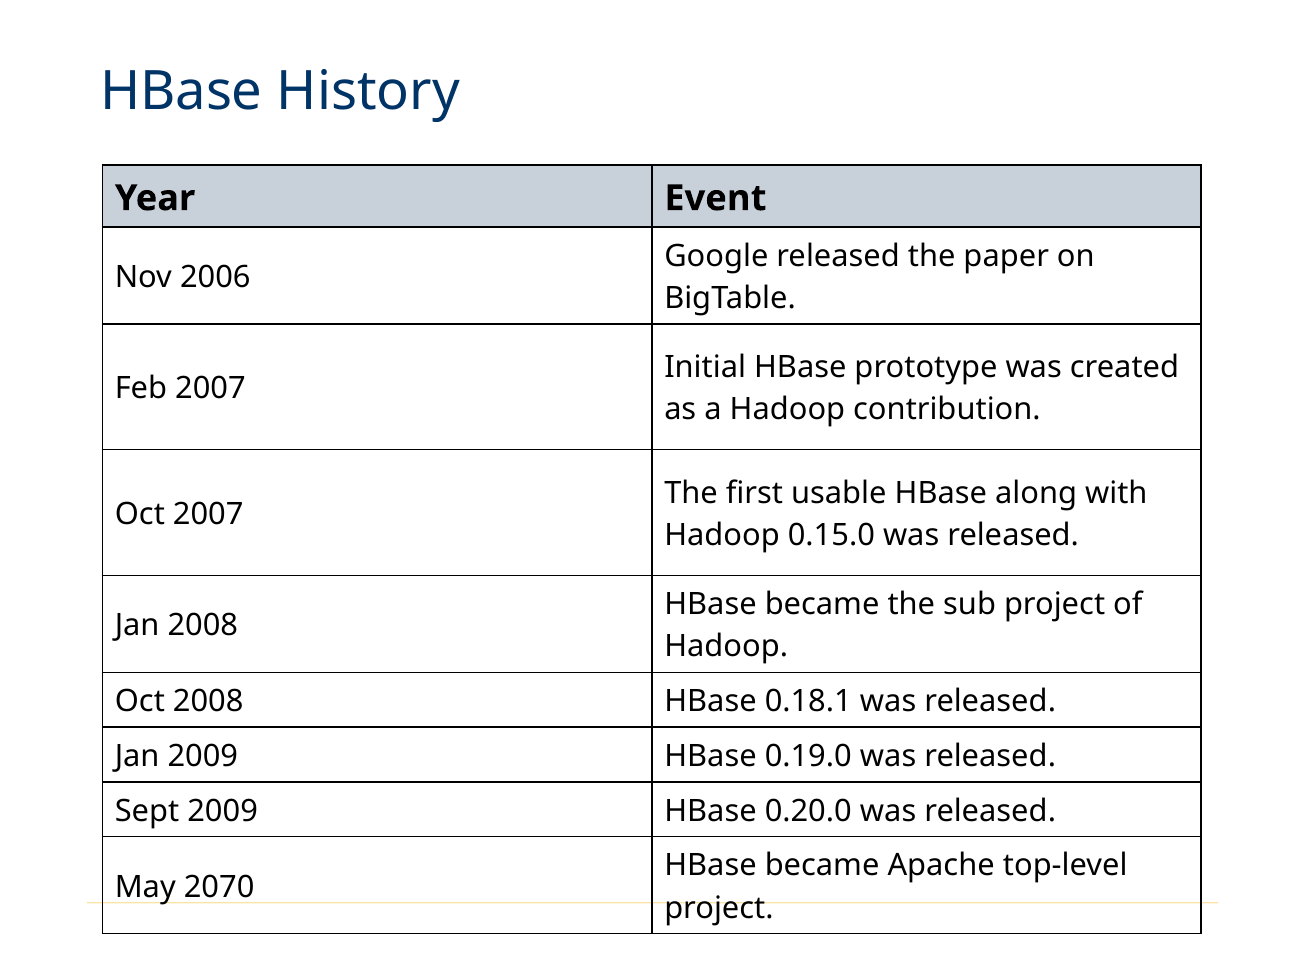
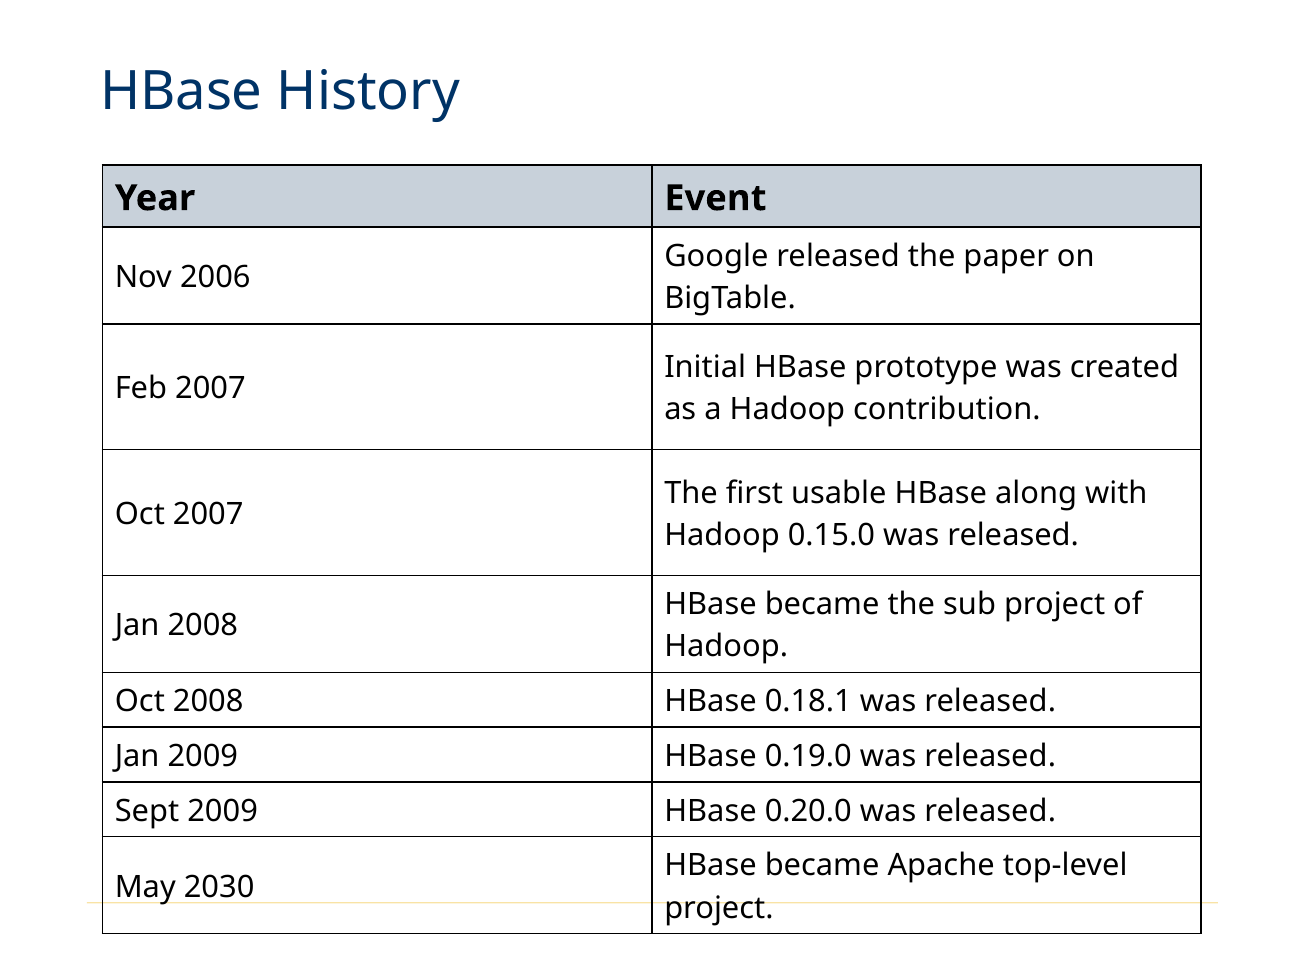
2070: 2070 -> 2030
